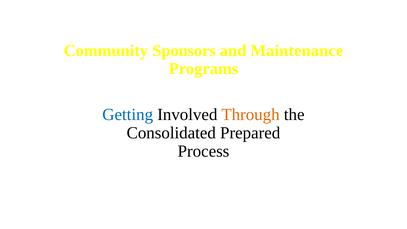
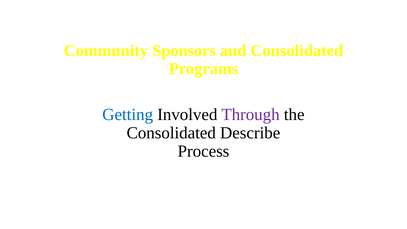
and Maintenance: Maintenance -> Consolidated
Through colour: orange -> purple
Prepared: Prepared -> Describe
